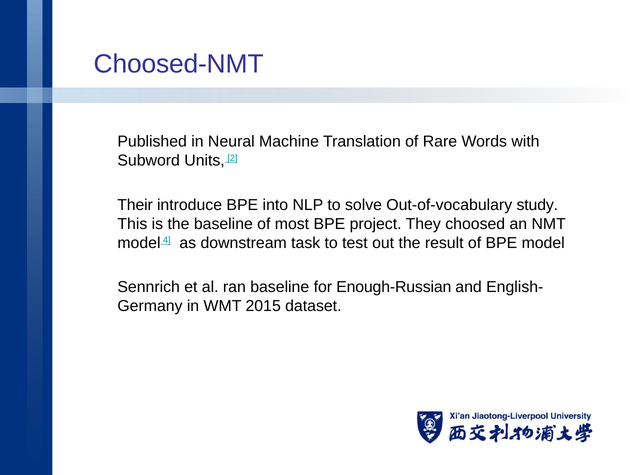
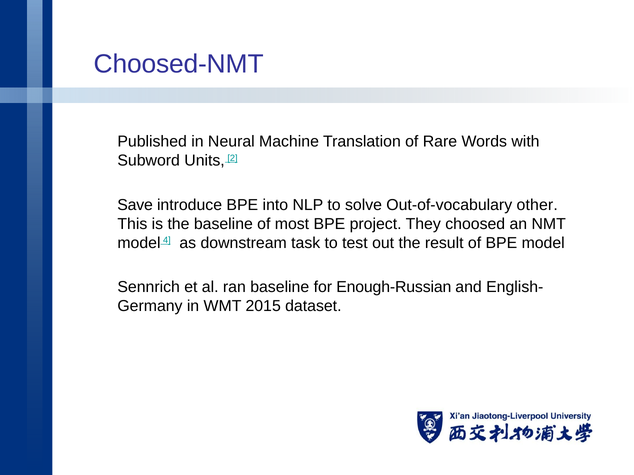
Their: Their -> Save
study: study -> other
